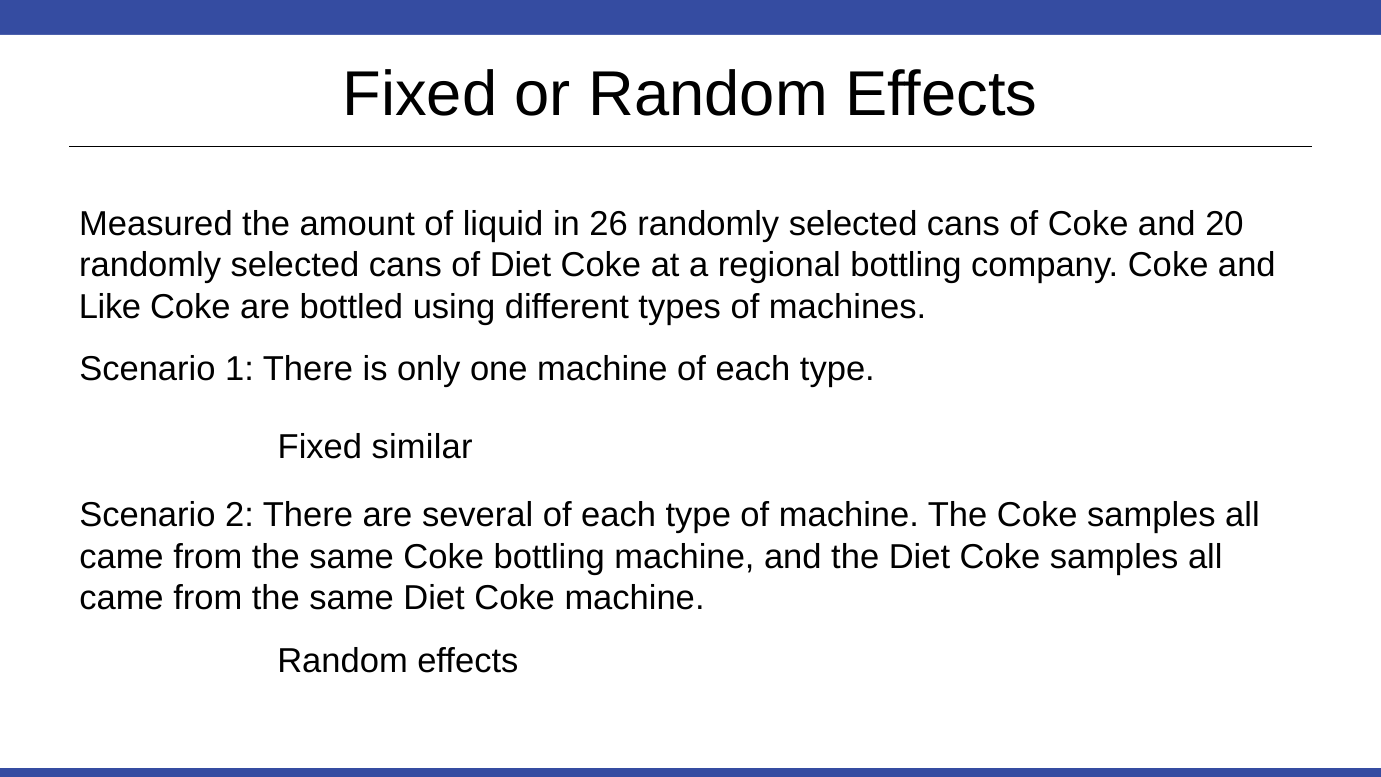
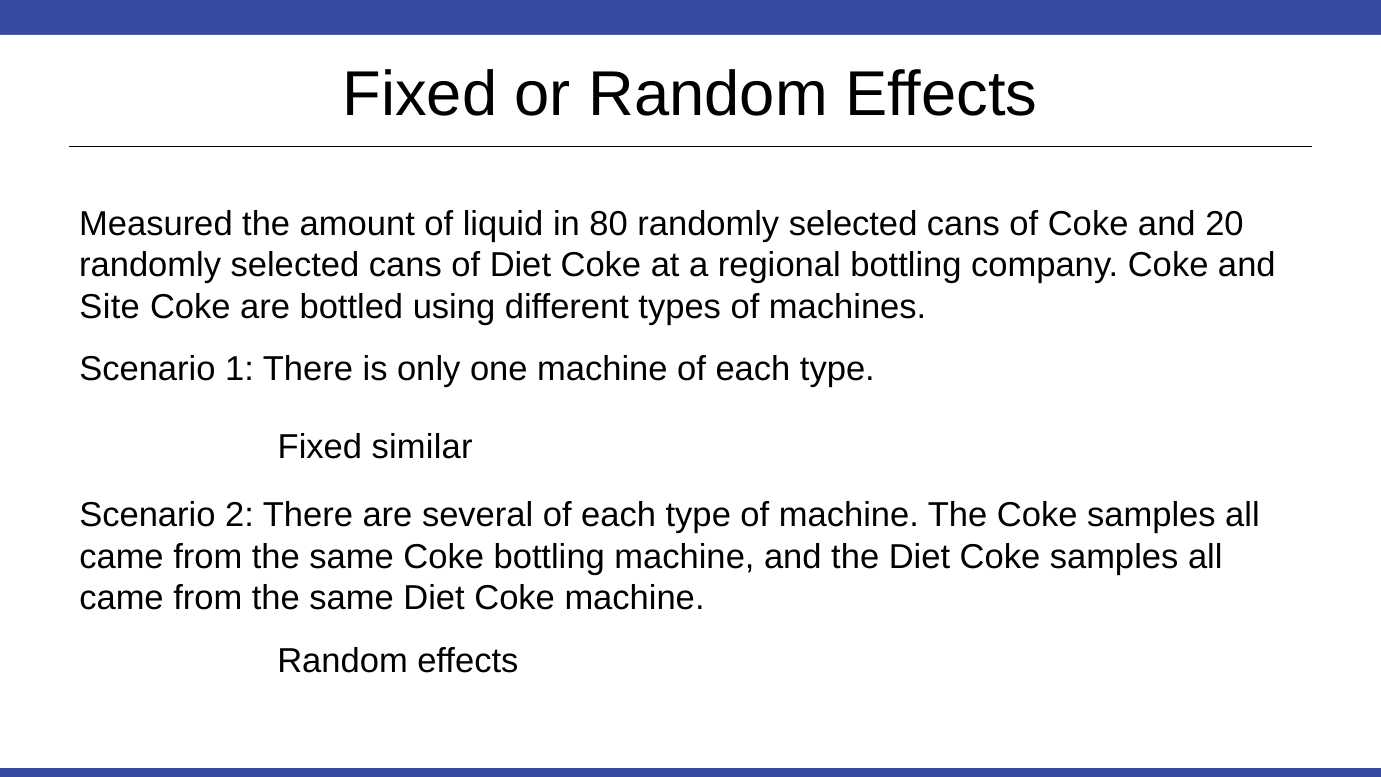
26: 26 -> 80
Like: Like -> Site
